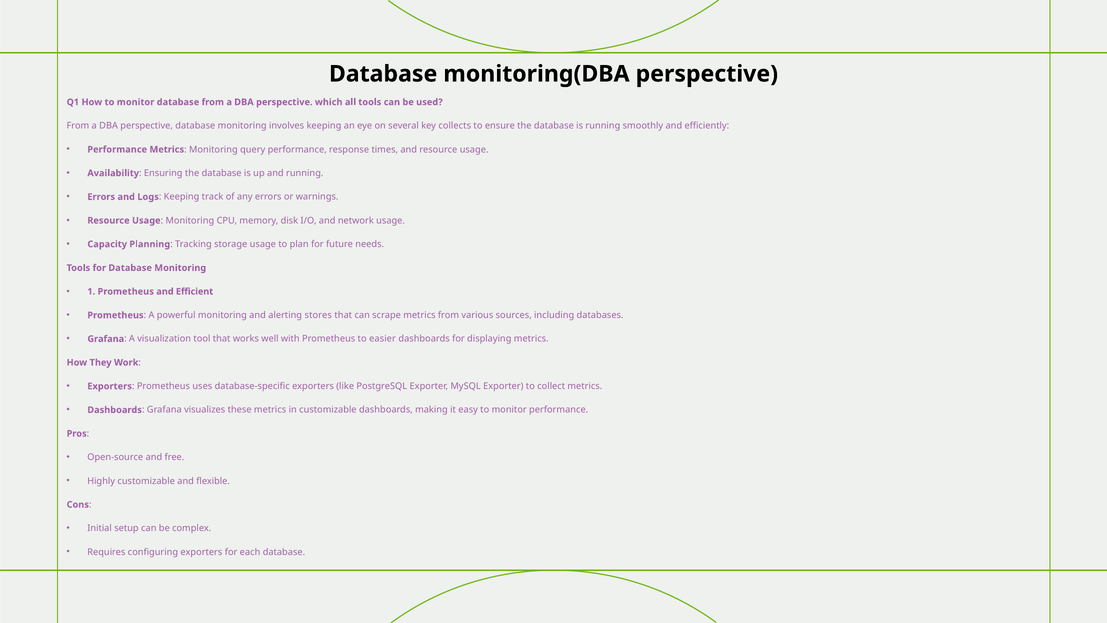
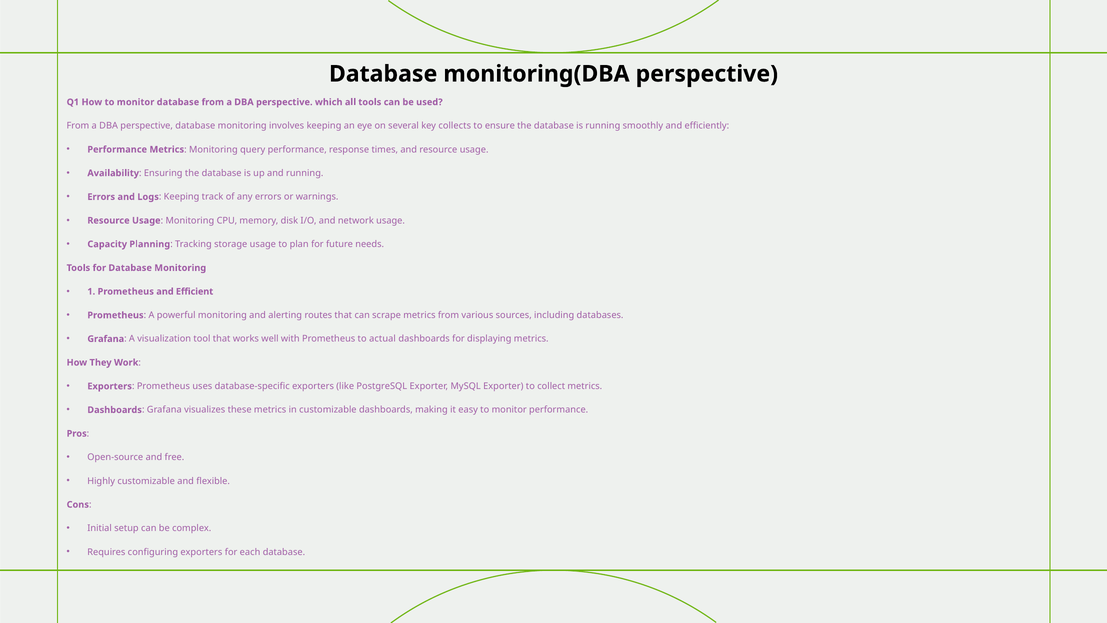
stores: stores -> routes
easier: easier -> actual
